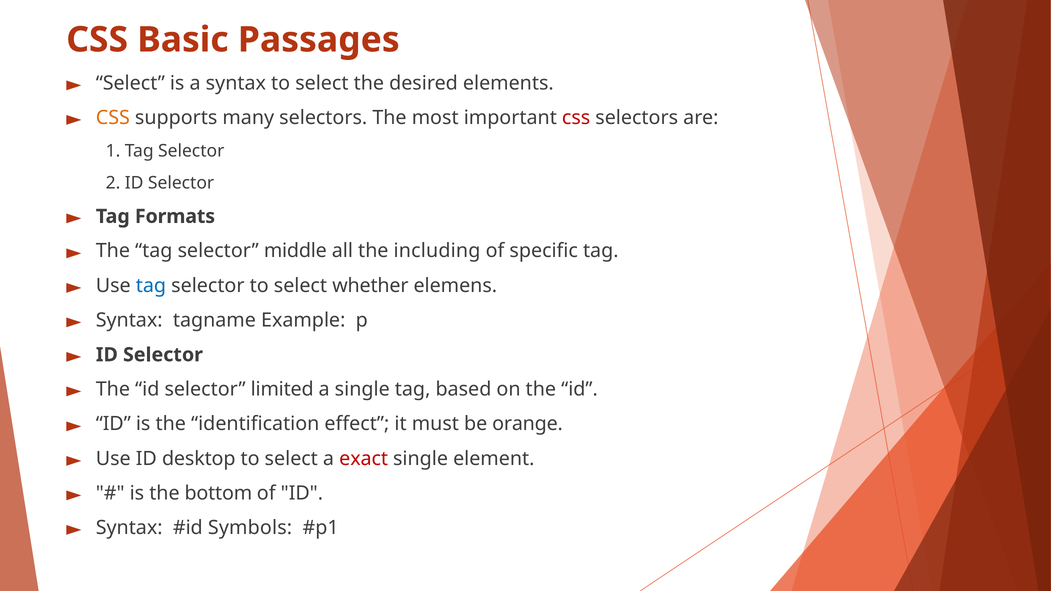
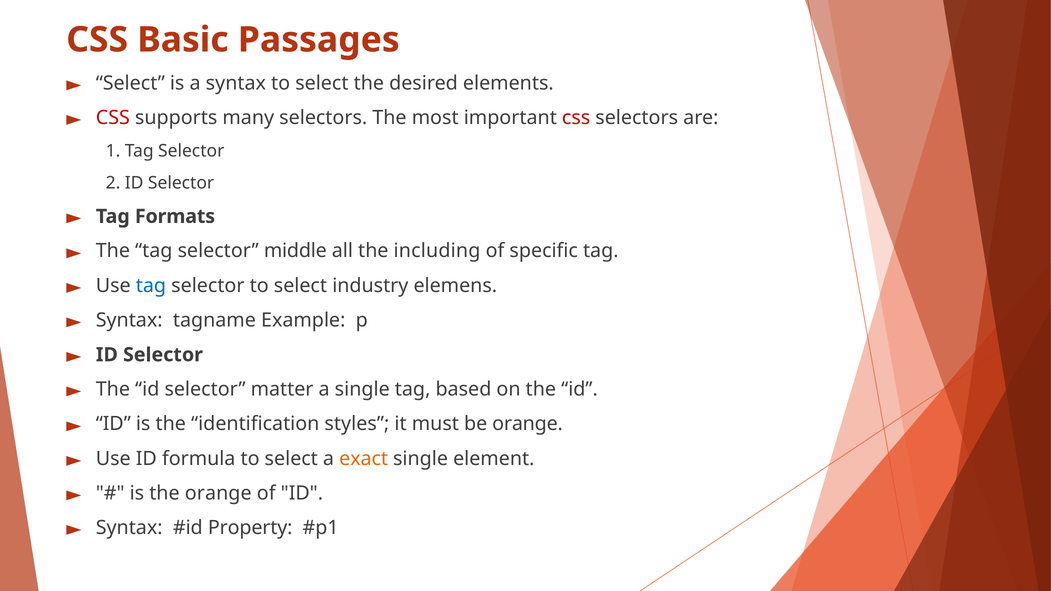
CSS at (113, 118) colour: orange -> red
whether: whether -> industry
limited: limited -> matter
effect: effect -> styles
desktop: desktop -> formula
exact colour: red -> orange
the bottom: bottom -> orange
Symbols: Symbols -> Property
